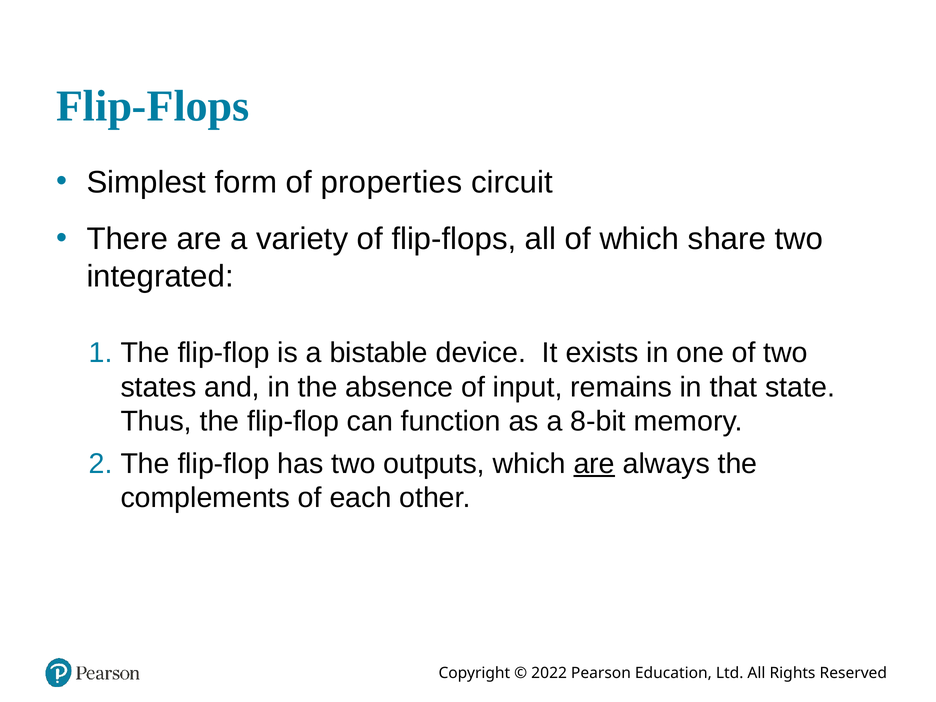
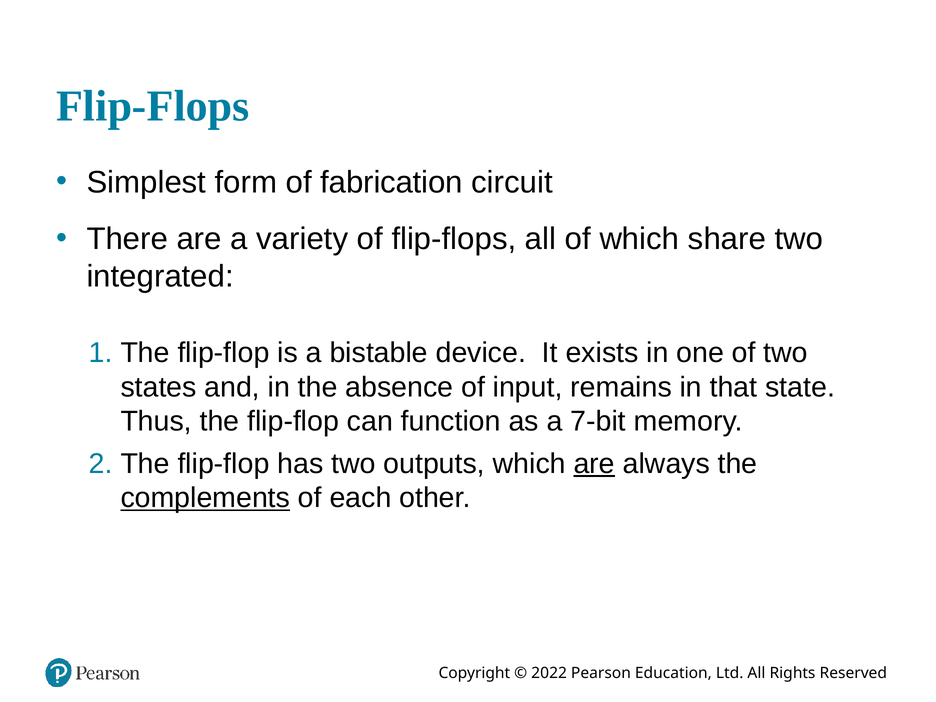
properties: properties -> fabrication
8-bit: 8-bit -> 7-bit
complements underline: none -> present
